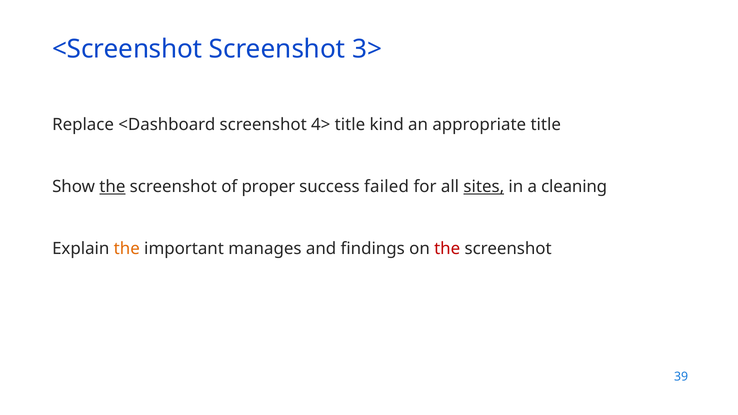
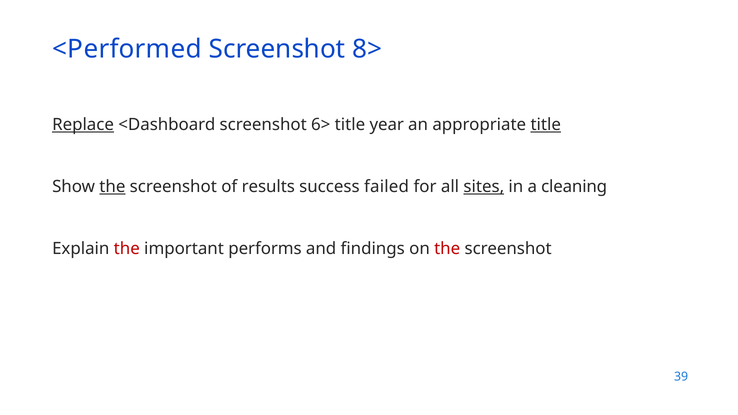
<Screenshot: <Screenshot -> <Performed
3>: 3> -> 8>
Replace underline: none -> present
4>: 4> -> 6>
kind: kind -> year
title at (546, 125) underline: none -> present
proper: proper -> results
the at (127, 249) colour: orange -> red
manages: manages -> performs
